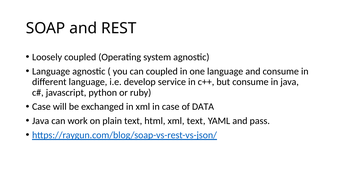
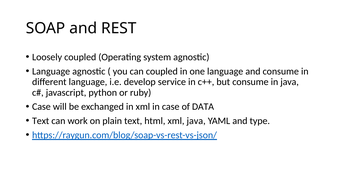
Java at (41, 121): Java -> Text
xml text: text -> java
pass: pass -> type
